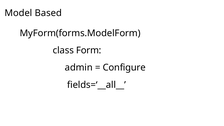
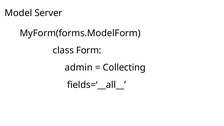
Based: Based -> Server
Configure: Configure -> Collecting
